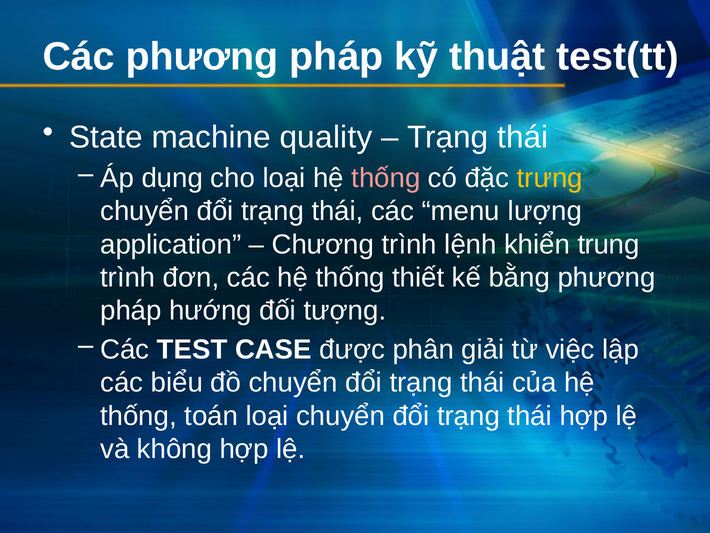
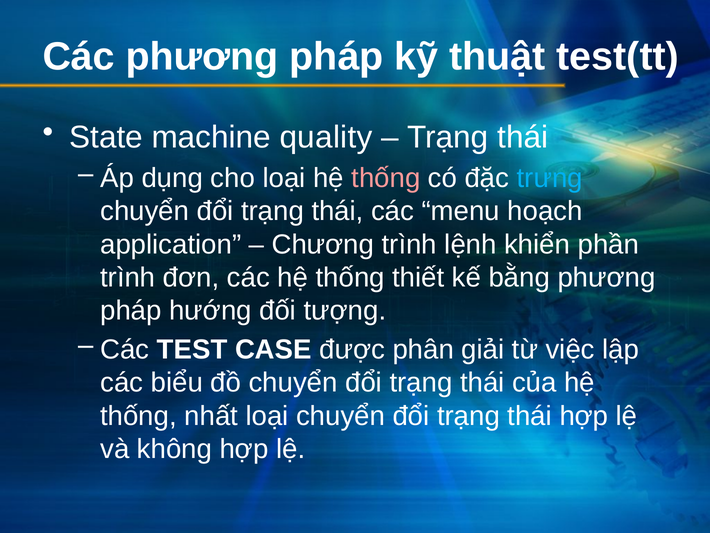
trưng colour: yellow -> light blue
lượng: lượng -> hoạch
trung: trung -> phần
toán: toán -> nhất
